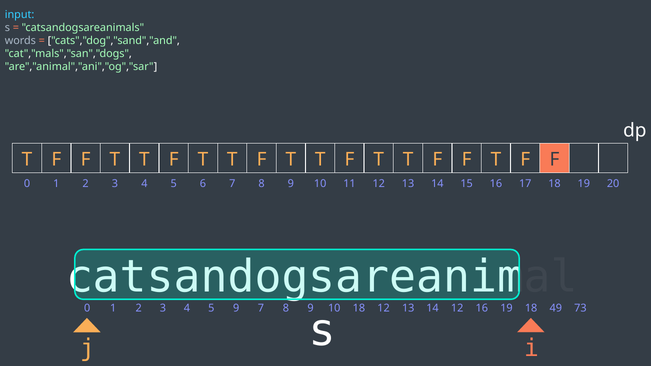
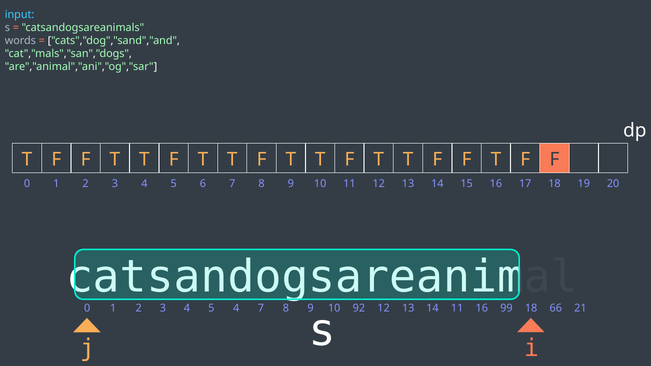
5 9: 9 -> 4
10 18: 18 -> 92
14 12: 12 -> 11
16 19: 19 -> 99
49: 49 -> 66
73: 73 -> 21
